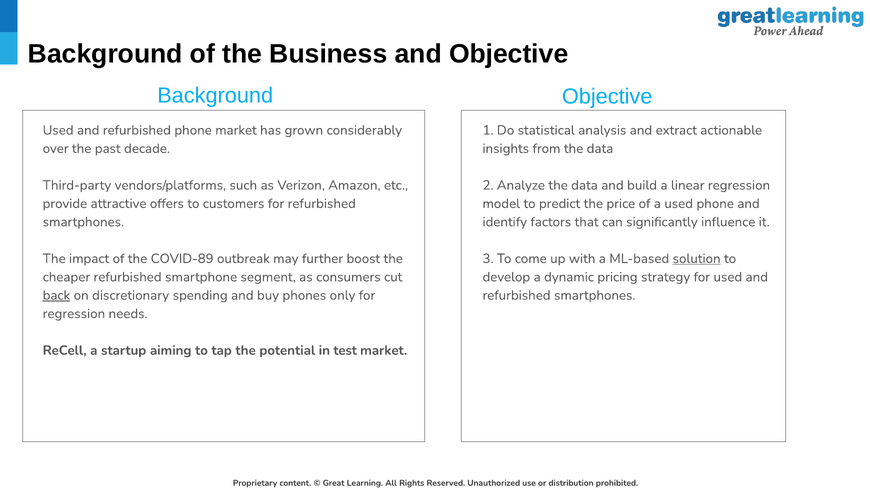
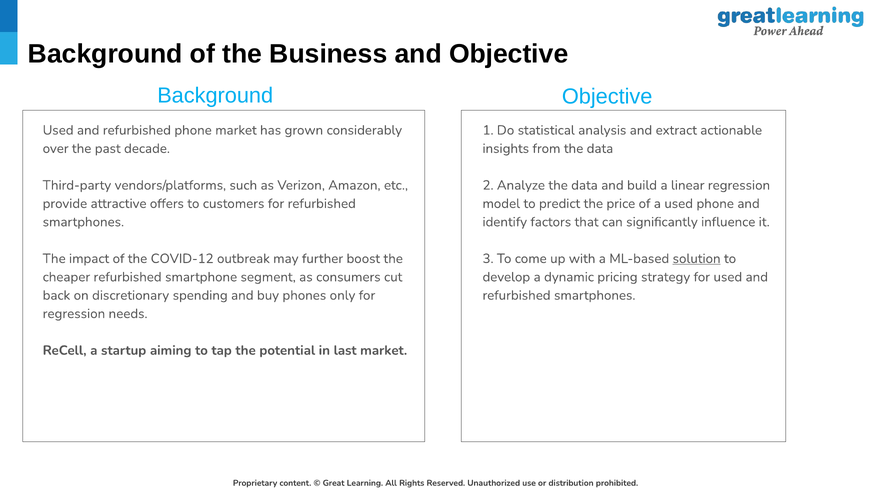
COVID-89: COVID-89 -> COVID-12
back underline: present -> none
test: test -> last
